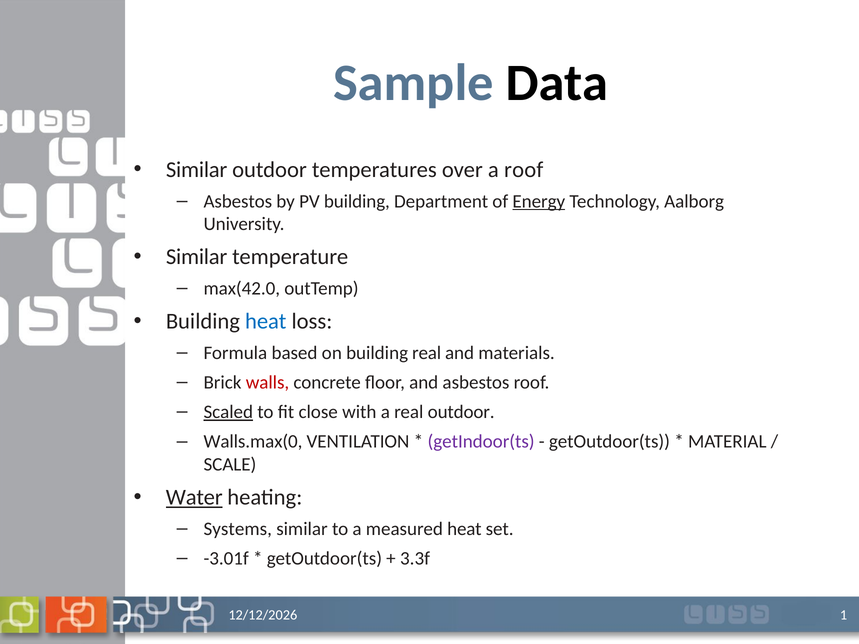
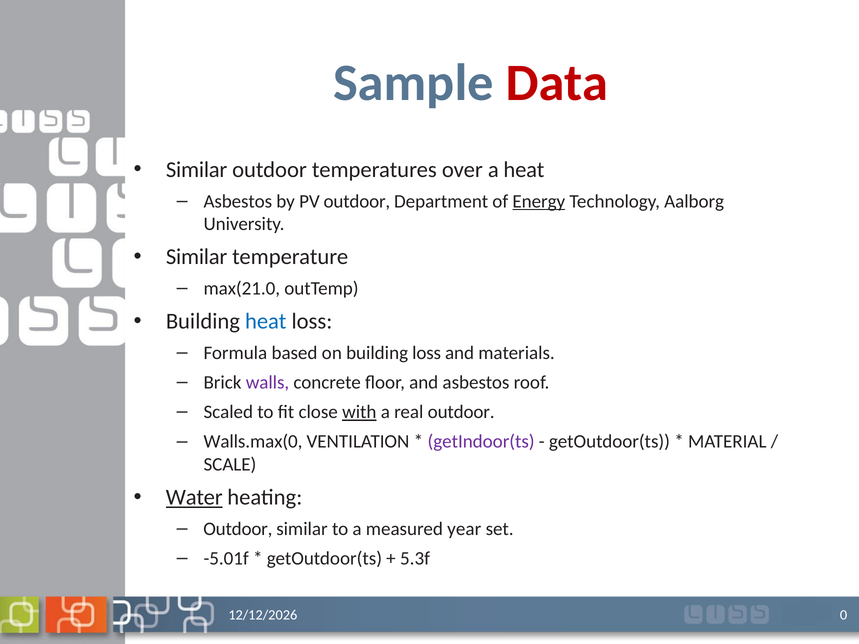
Data colour: black -> red
a roof: roof -> heat
PV building: building -> outdoor
max(42.0: max(42.0 -> max(21.0
building real: real -> loss
walls colour: red -> purple
Scaled underline: present -> none
with underline: none -> present
Systems at (238, 529): Systems -> Outdoor
measured heat: heat -> year
-3.01f: -3.01f -> -5.01f
3.3f: 3.3f -> 5.3f
1: 1 -> 0
